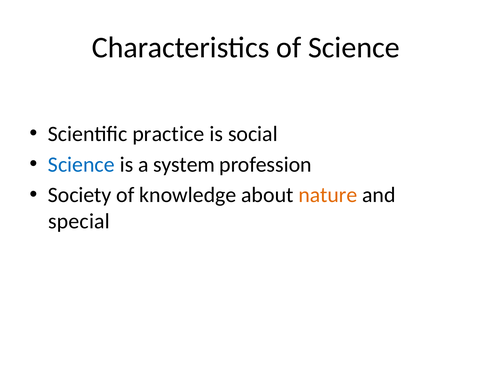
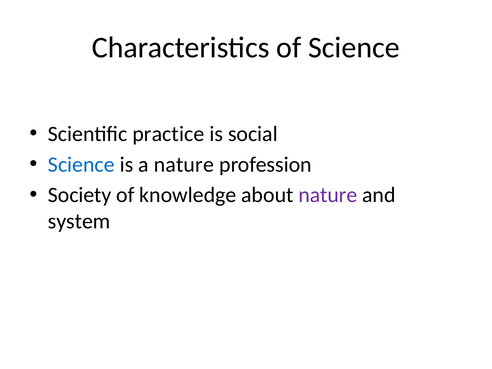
a system: system -> nature
nature at (328, 195) colour: orange -> purple
special: special -> system
